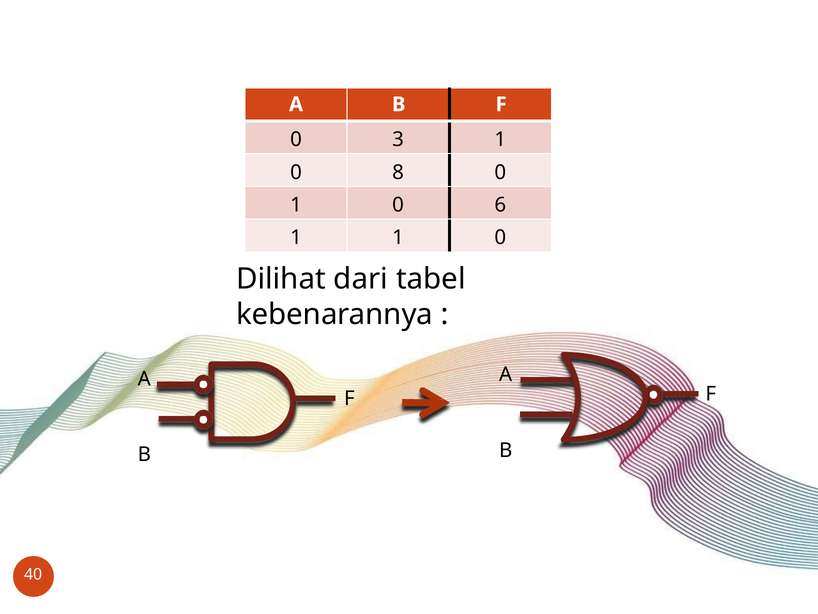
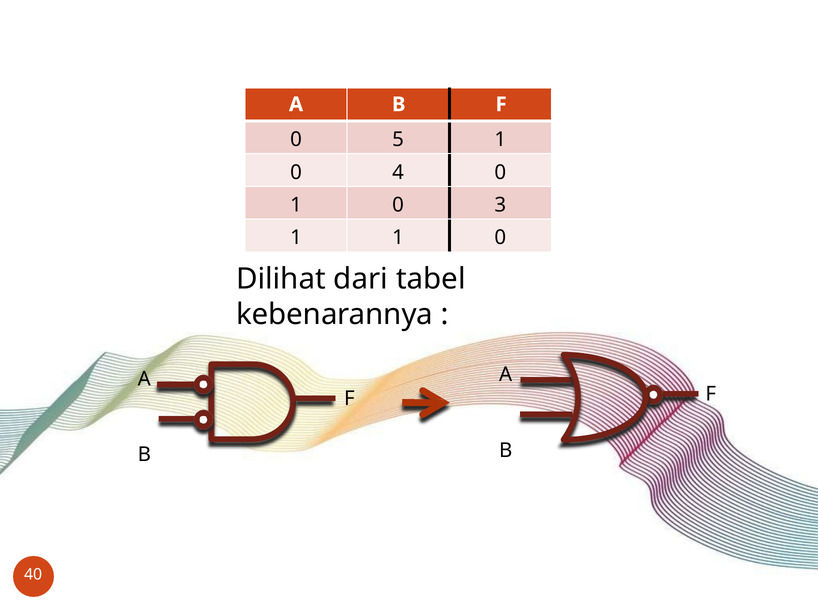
3: 3 -> 5
8: 8 -> 4
6: 6 -> 3
